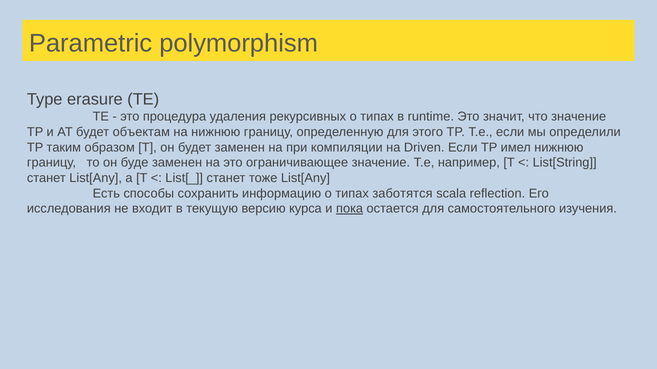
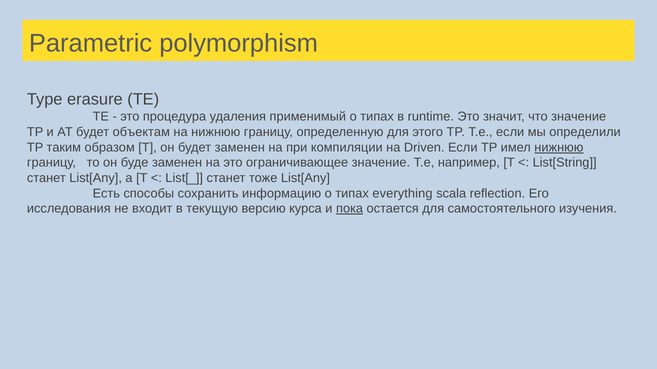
рекурсивных: рекурсивных -> применимый
нижнюю at (559, 148) underline: none -> present
заботятся: заботятся -> everything
